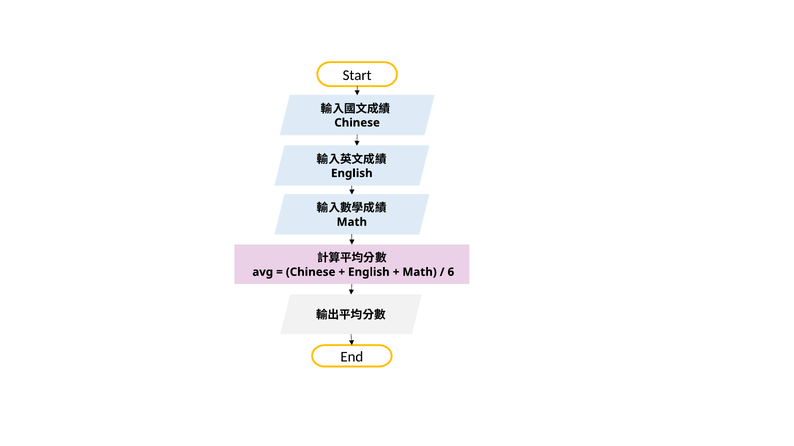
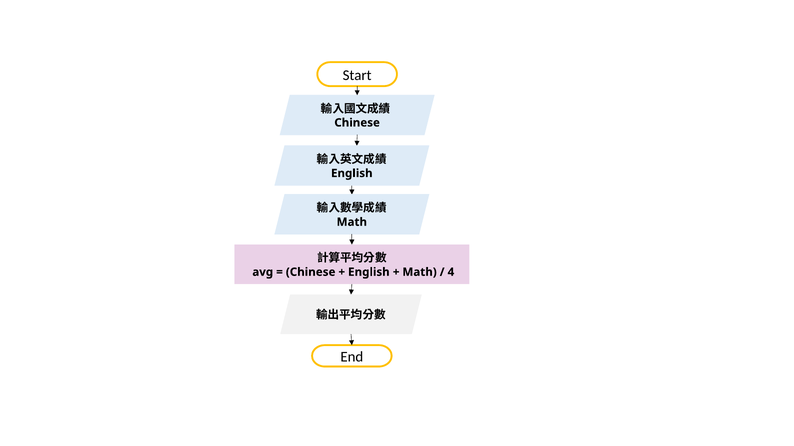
6: 6 -> 4
